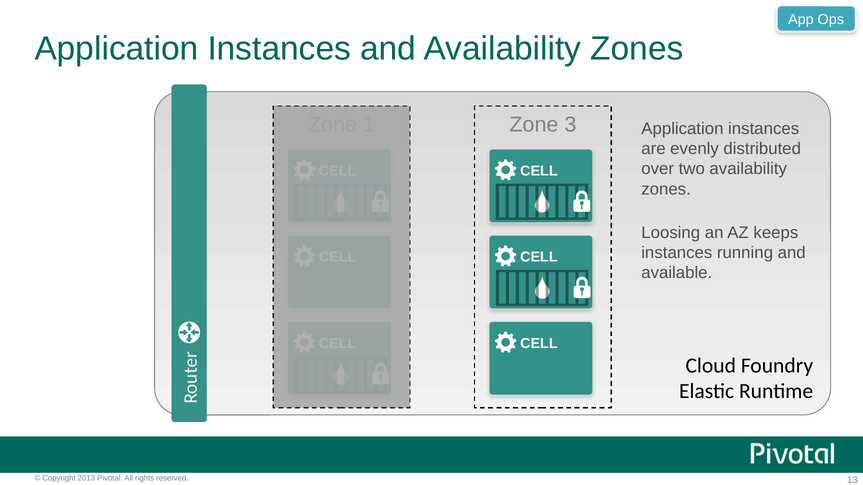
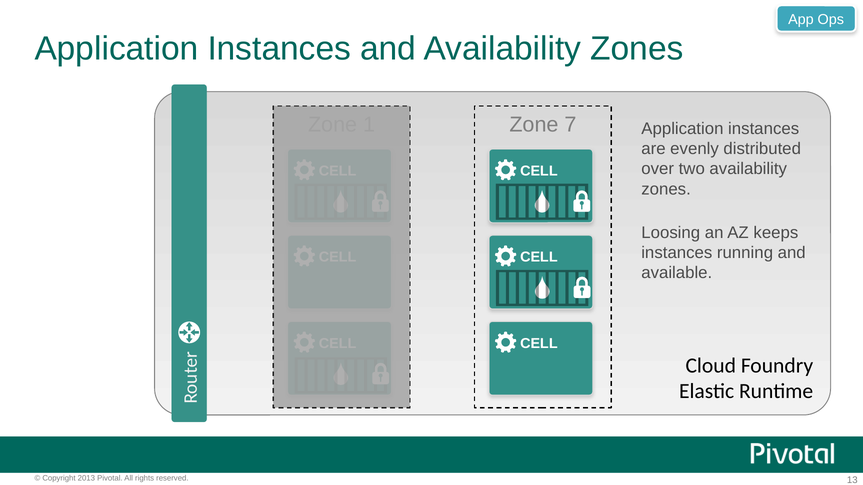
3: 3 -> 7
